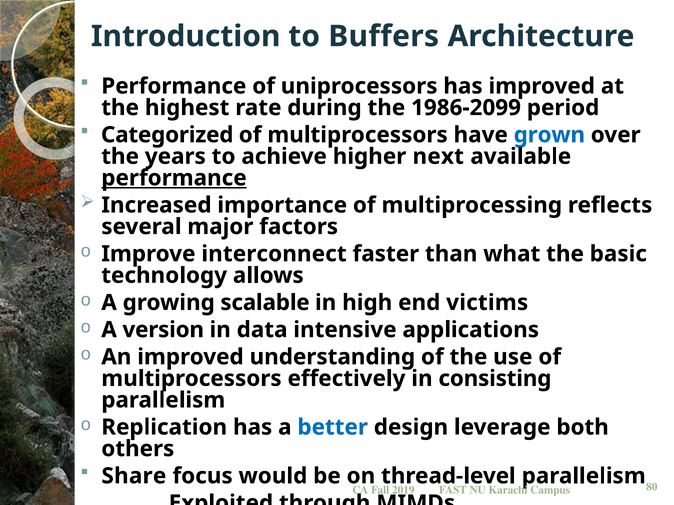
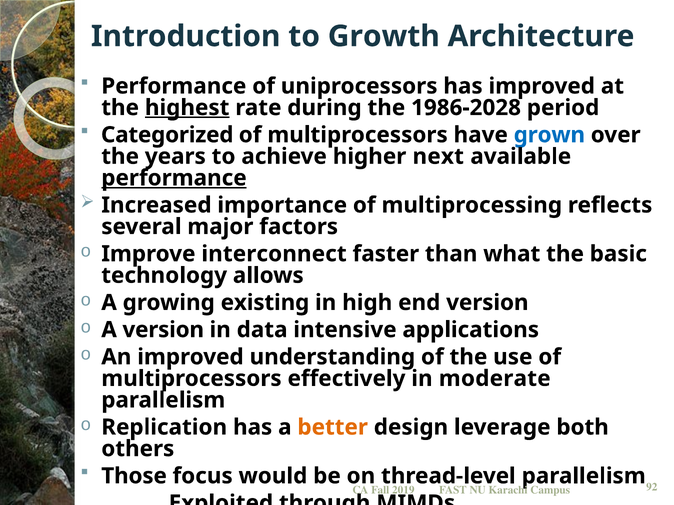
Buffers: Buffers -> Growth
highest underline: none -> present
1986-2099: 1986-2099 -> 1986-2028
scalable: scalable -> existing
end victims: victims -> version
consisting: consisting -> moderate
better colour: blue -> orange
Share: Share -> Those
80: 80 -> 92
